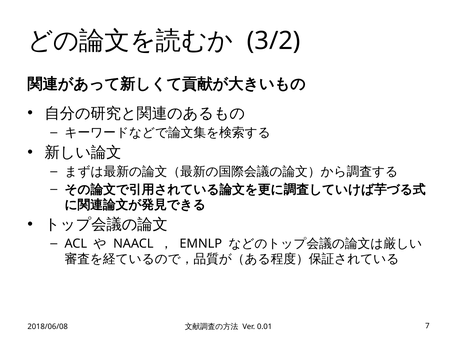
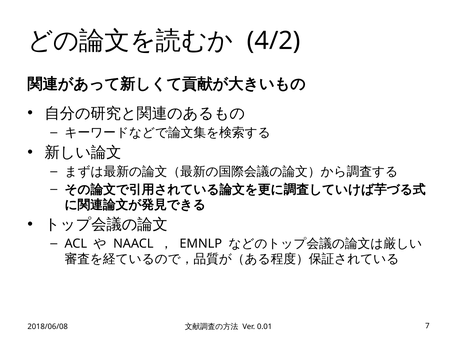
3/2: 3/2 -> 4/2
